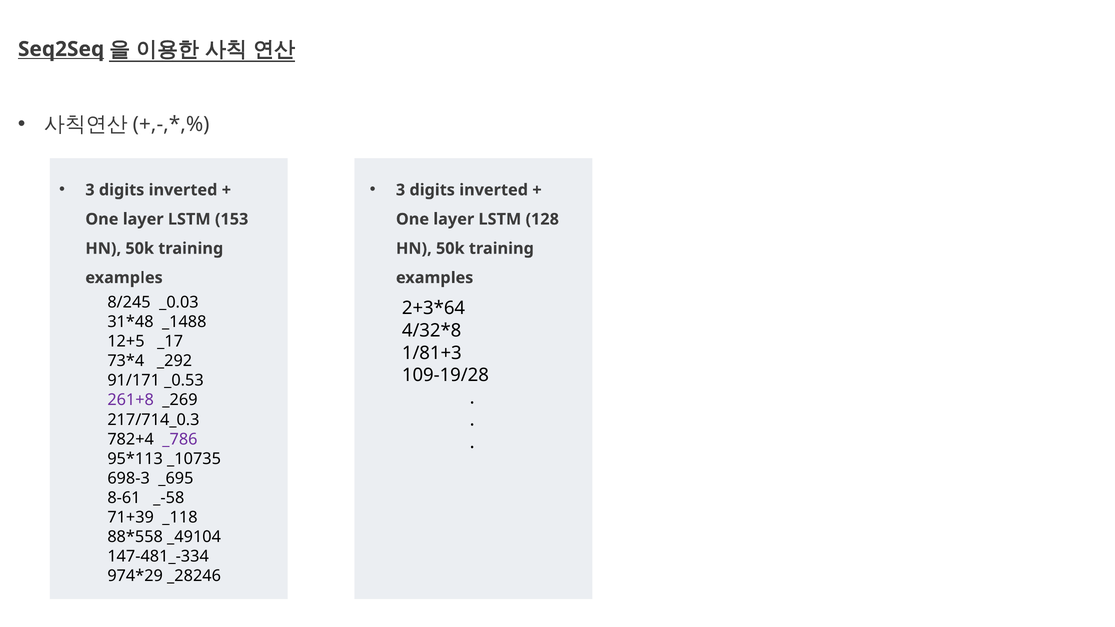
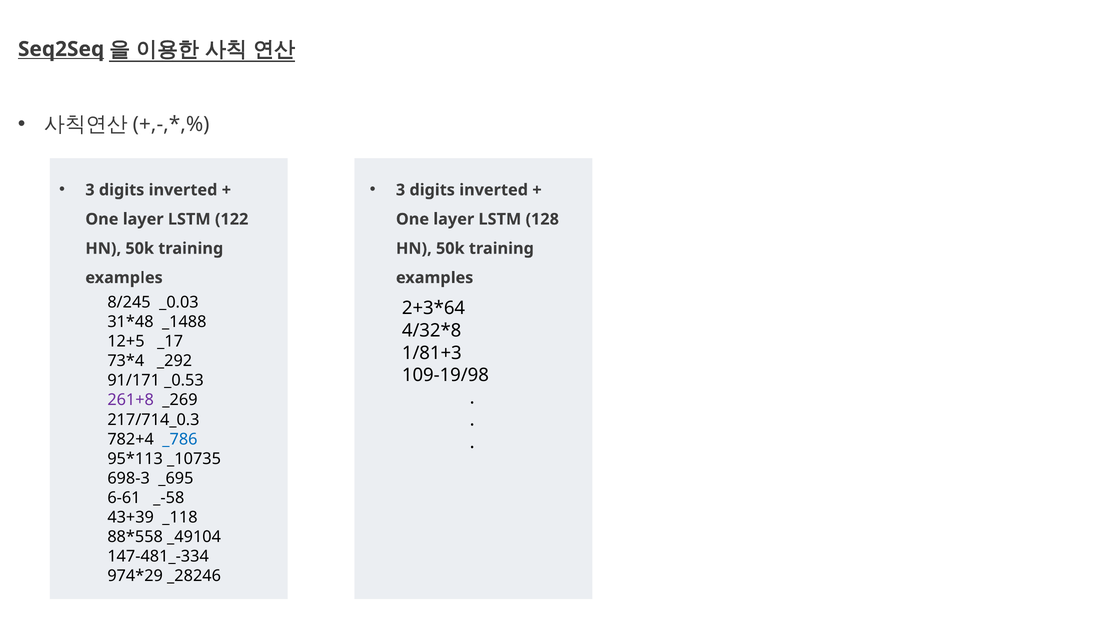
153: 153 -> 122
109-19/28: 109-19/28 -> 109-19/98
_786 colour: purple -> blue
8-61: 8-61 -> 6-61
71+39: 71+39 -> 43+39
